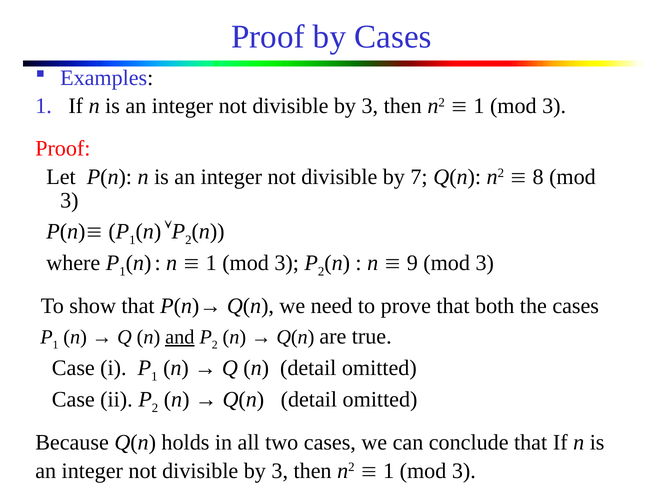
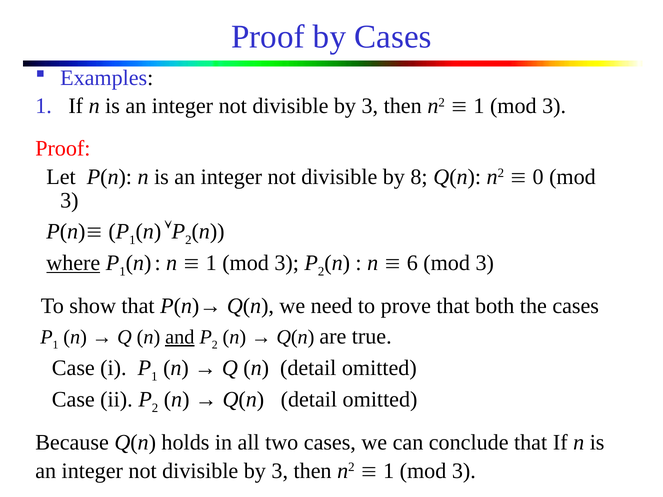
7: 7 -> 8
8: 8 -> 0
where underline: none -> present
9: 9 -> 6
